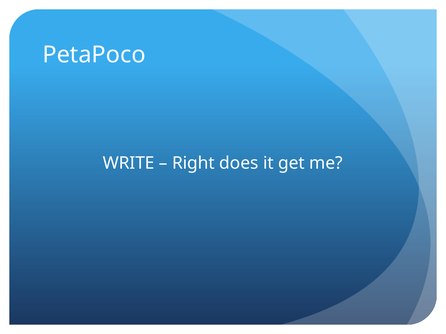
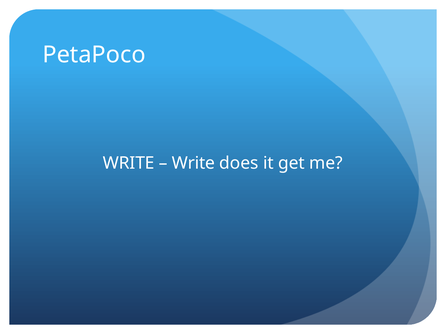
Right at (193, 163): Right -> Write
